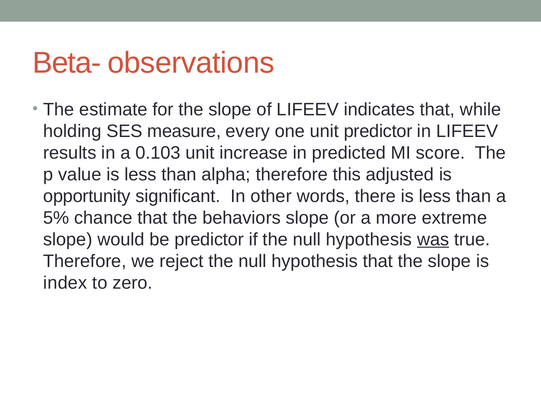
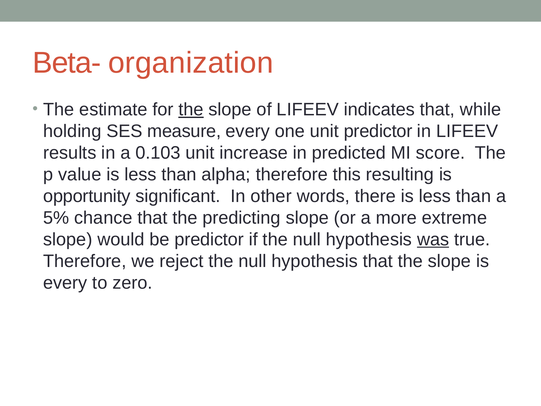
observations: observations -> organization
the at (191, 109) underline: none -> present
adjusted: adjusted -> resulting
behaviors: behaviors -> predicting
index at (65, 283): index -> every
